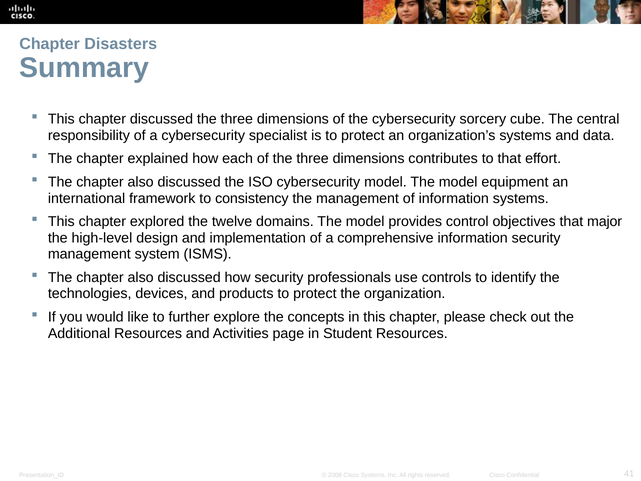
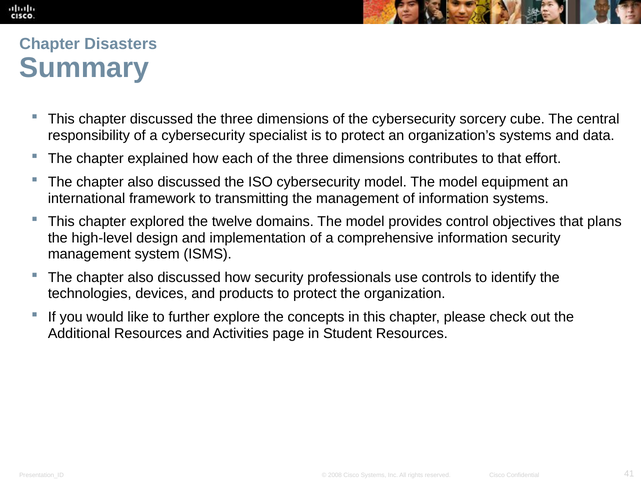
consistency: consistency -> transmitting
major: major -> plans
